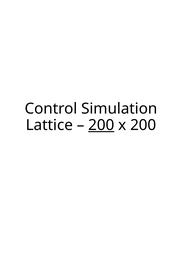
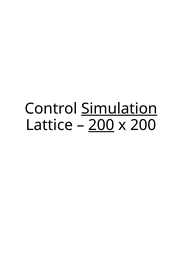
Simulation underline: none -> present
